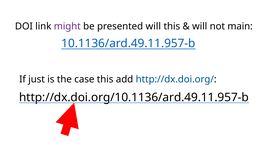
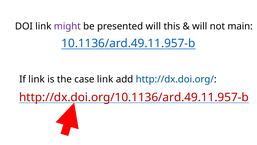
If just: just -> link
case this: this -> link
http://dx.doi.org/10.1136/ard.49.11.957-b colour: black -> red
